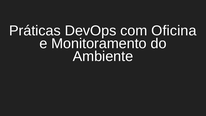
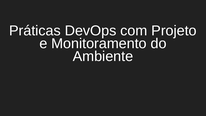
Oficina: Oficina -> Projeto
